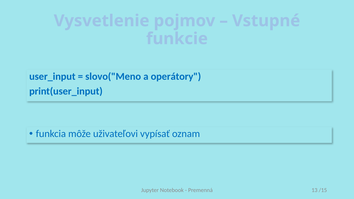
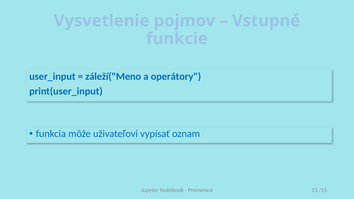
slovo("Meno: slovo("Meno -> záleží("Meno
